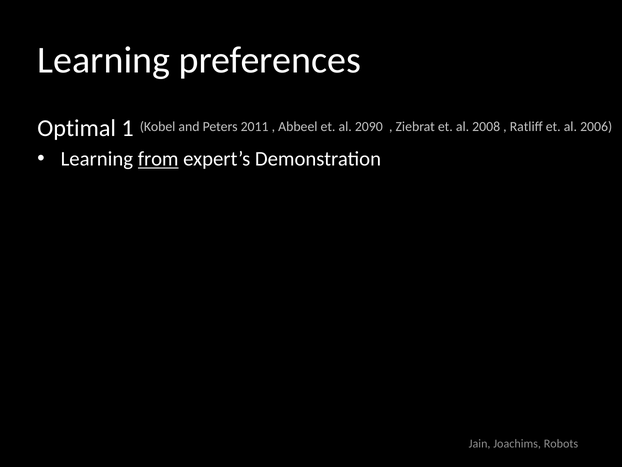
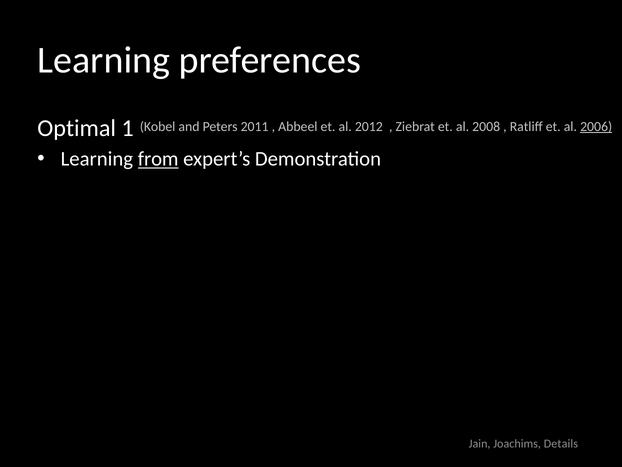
2090: 2090 -> 2012
2006 underline: none -> present
Robots: Robots -> Details
